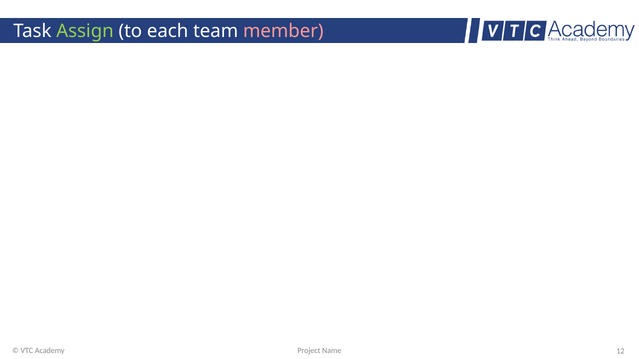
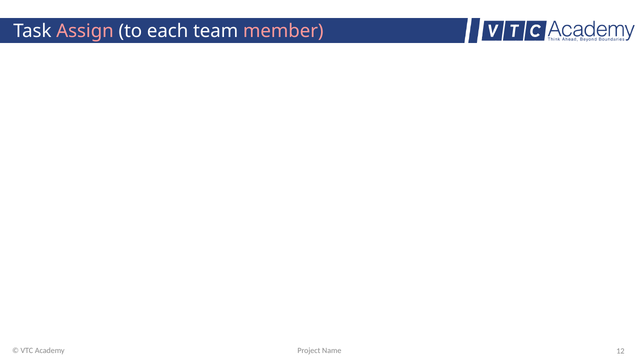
Assign colour: light green -> pink
